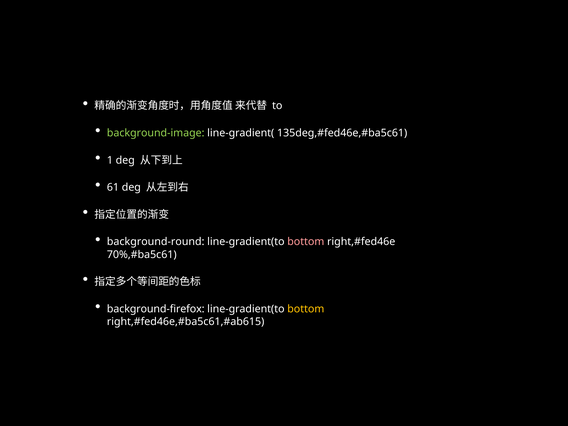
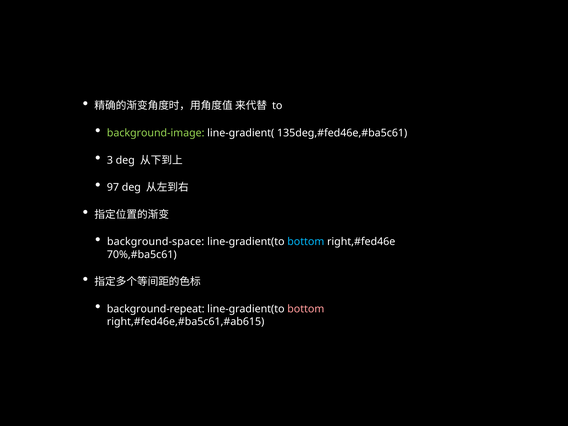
1: 1 -> 3
61: 61 -> 97
background-round: background-round -> background-space
bottom at (306, 242) colour: pink -> light blue
background-firefox: background-firefox -> background-repeat
bottom at (306, 309) colour: yellow -> pink
